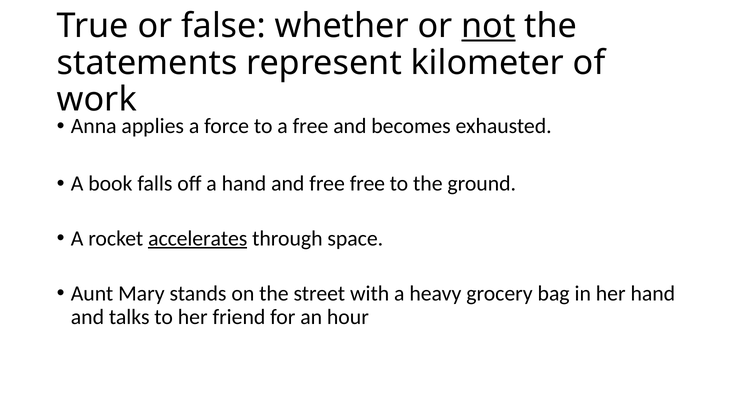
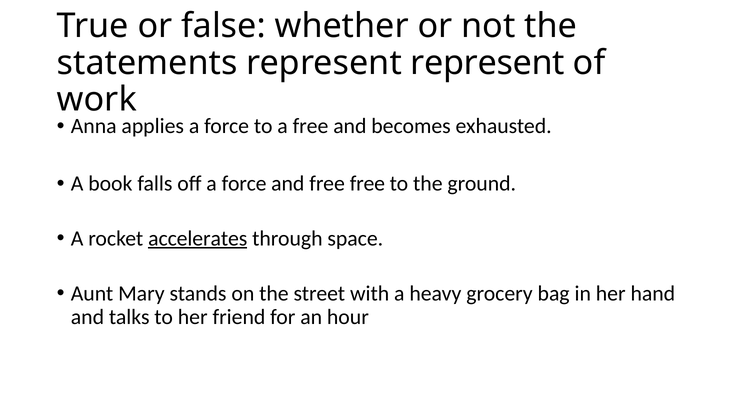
not underline: present -> none
represent kilometer: kilometer -> represent
off a hand: hand -> force
